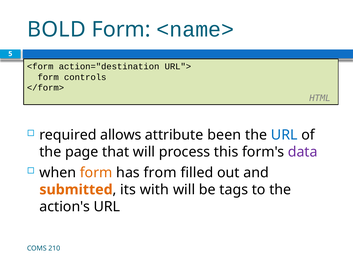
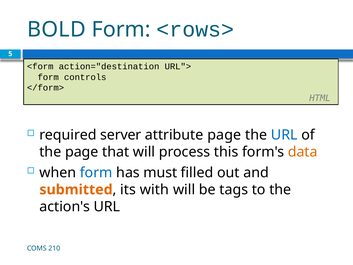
<name>: <name> -> <rows>
allows: allows -> server
attribute been: been -> page
data colour: purple -> orange
form at (96, 172) colour: orange -> blue
from: from -> must
